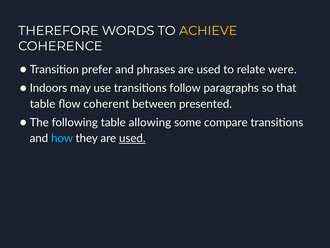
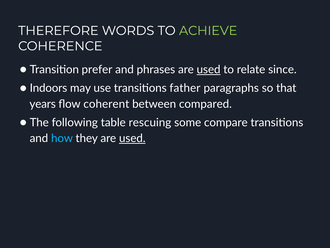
ACHIEVE colour: yellow -> light green
used at (209, 69) underline: none -> present
were: were -> since
follow: follow -> father
table at (43, 104): table -> years
presented: presented -> compared
allowing: allowing -> rescuing
